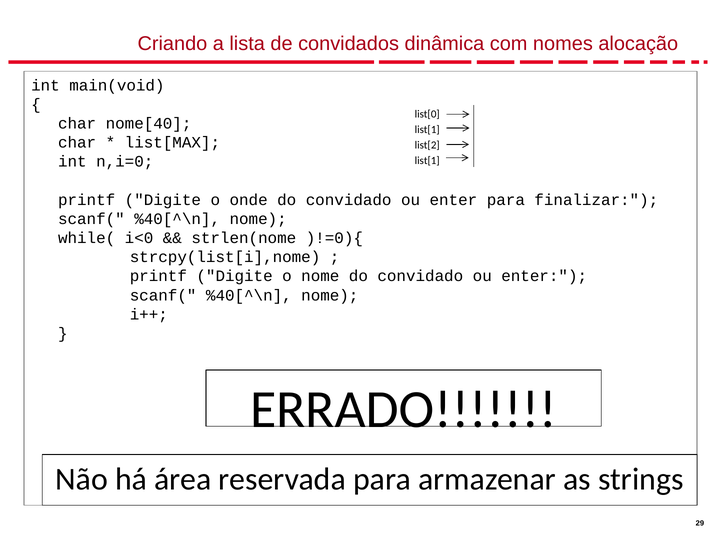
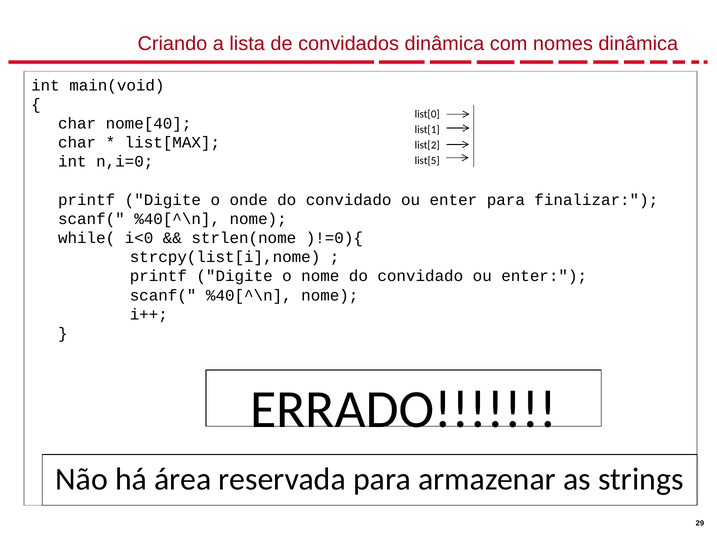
nomes alocação: alocação -> dinâmica
list[1 at (427, 161): list[1 -> list[5
